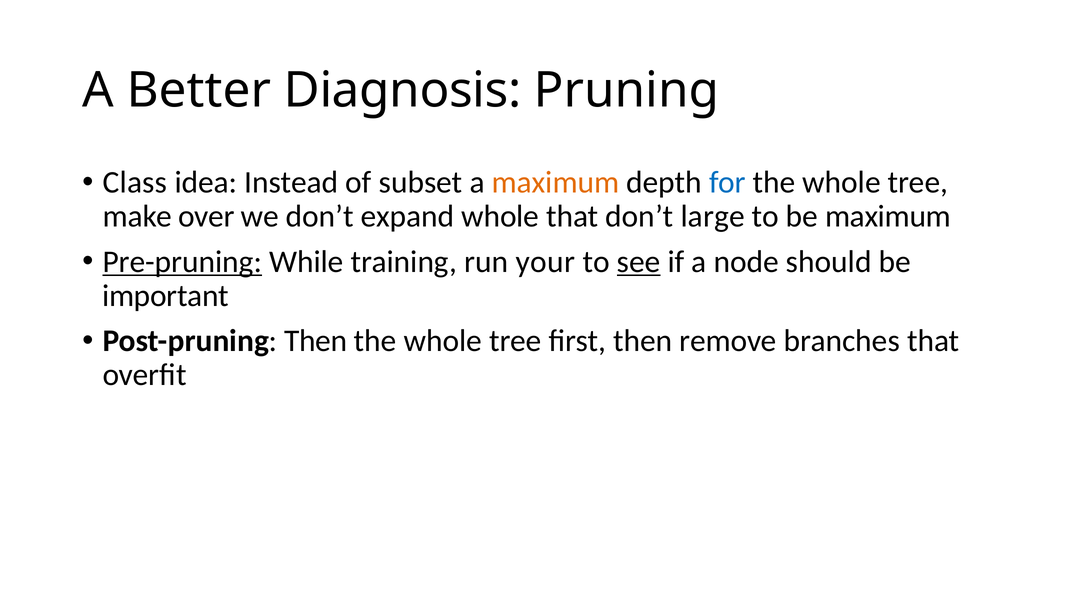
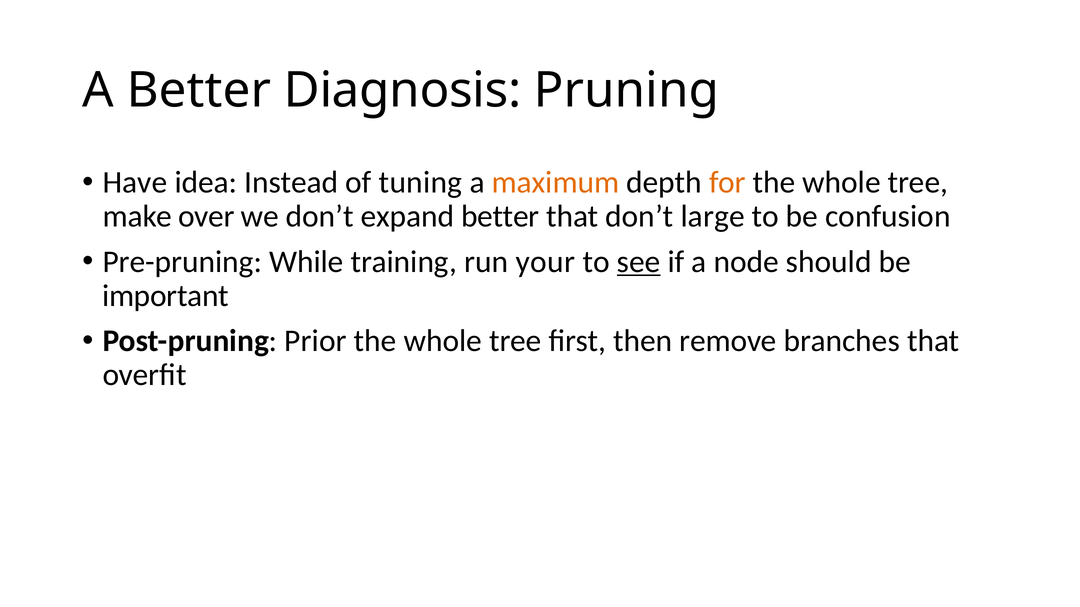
Class: Class -> Have
subset: subset -> tuning
for colour: blue -> orange
expand whole: whole -> better
be maximum: maximum -> confusion
Pre-pruning underline: present -> none
Post-pruning Then: Then -> Prior
